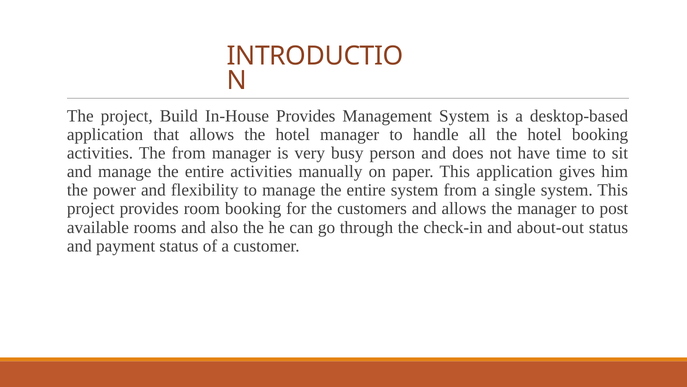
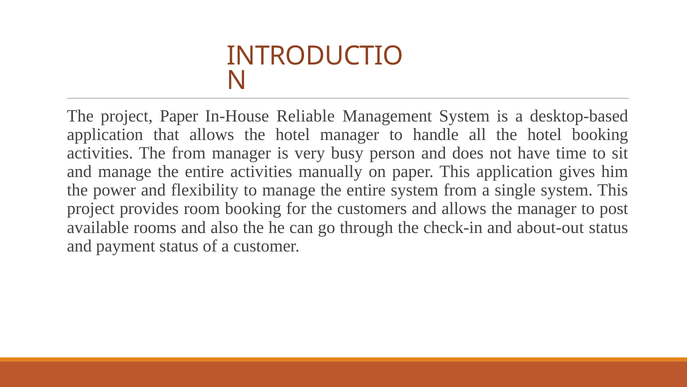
project Build: Build -> Paper
In-House Provides: Provides -> Reliable
